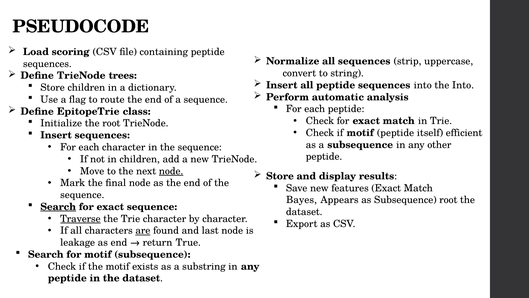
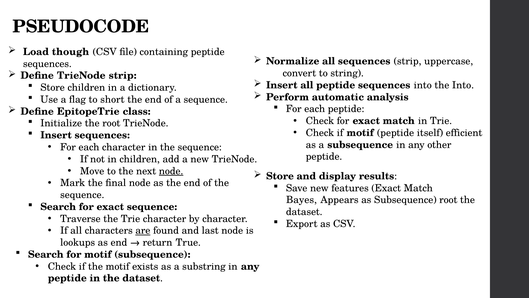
scoring: scoring -> though
TrieNode trees: trees -> strip
route: route -> short
Search at (58, 207) underline: present -> none
Traverse underline: present -> none
leakage: leakage -> lookups
